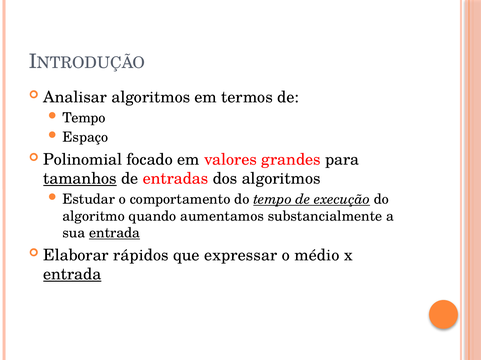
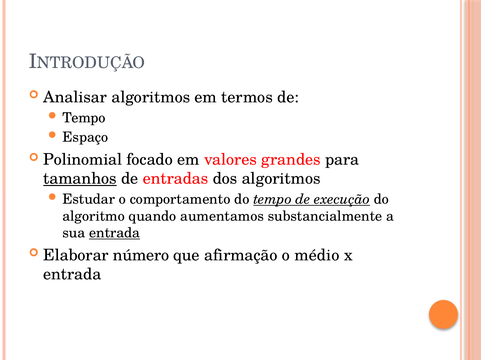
rápidos: rápidos -> número
expressar: expressar -> afirmação
entrada at (72, 275) underline: present -> none
